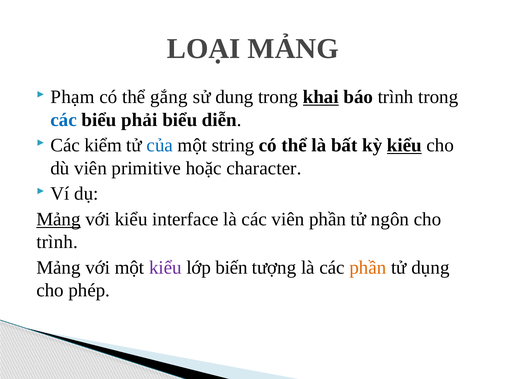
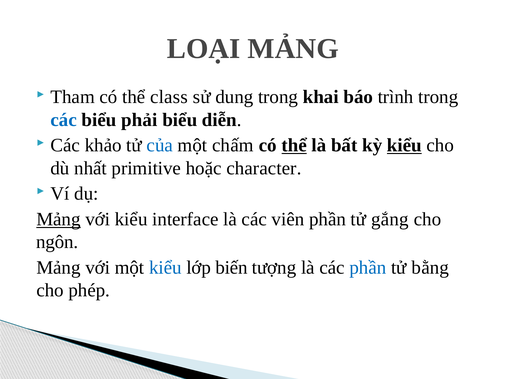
Phạm: Phạm -> Tham
gắng: gắng -> class
khai underline: present -> none
kiểm: kiểm -> khảo
string: string -> chấm
thể at (294, 146) underline: none -> present
dù viên: viên -> nhất
ngôn: ngôn -> gắng
trình at (57, 242): trình -> ngôn
kiểu at (165, 268) colour: purple -> blue
phần at (368, 268) colour: orange -> blue
dụng: dụng -> bằng
